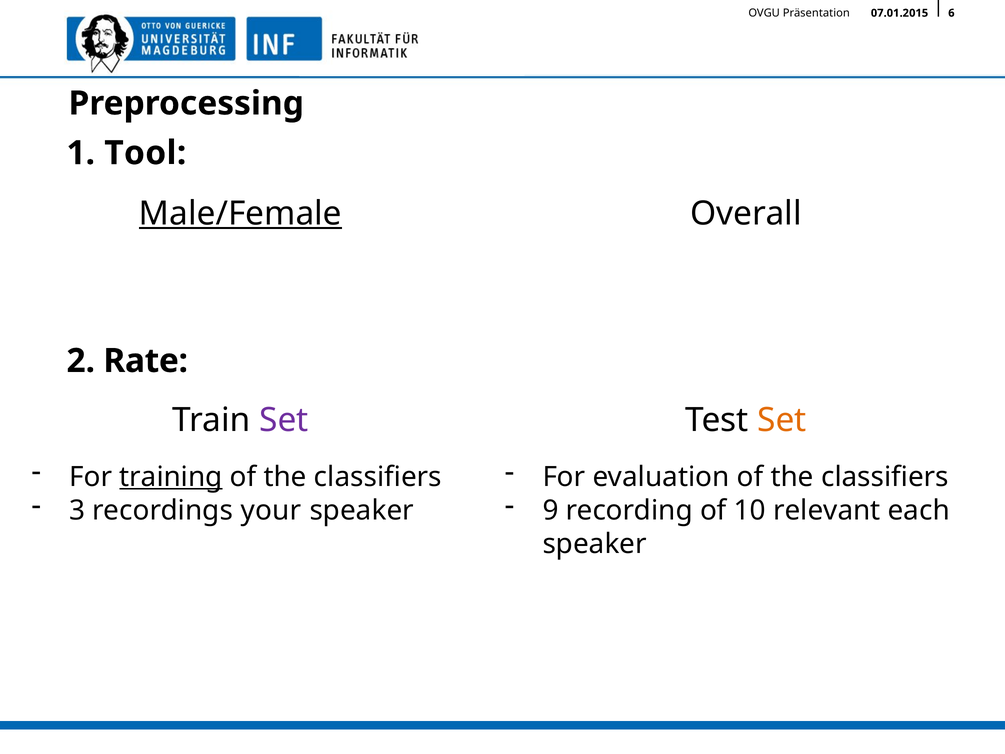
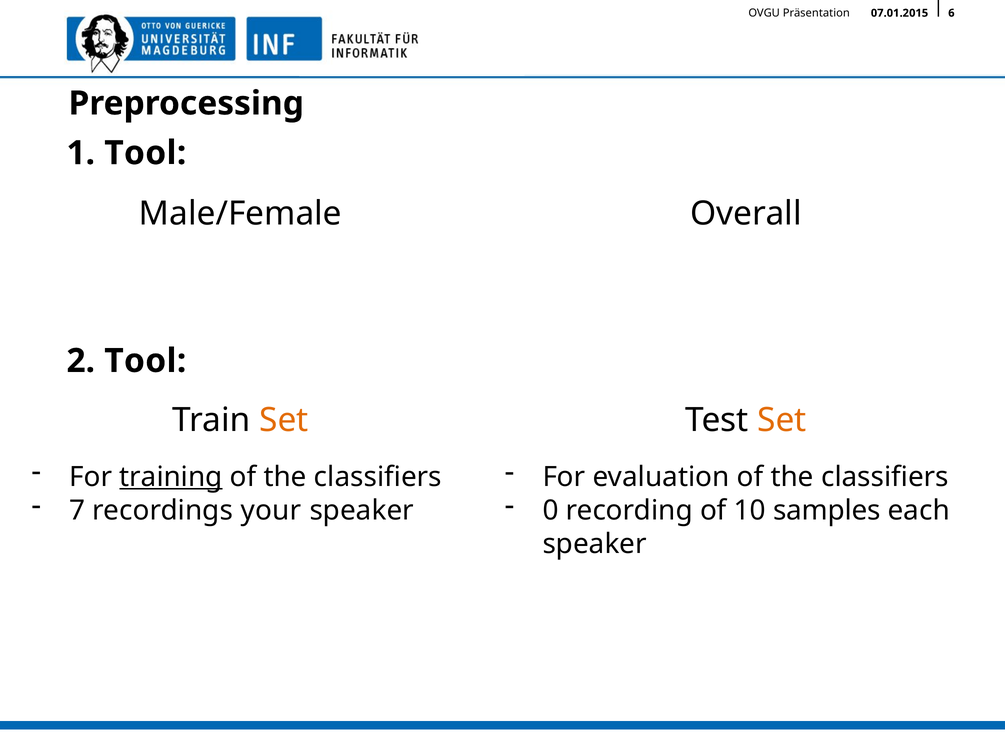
Male/Female underline: present -> none
2 Rate: Rate -> Tool
Set at (284, 420) colour: purple -> orange
3: 3 -> 7
9: 9 -> 0
relevant: relevant -> samples
